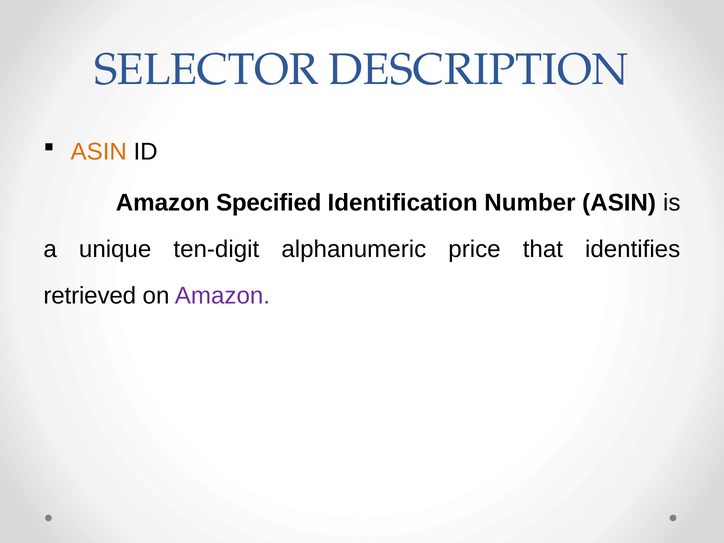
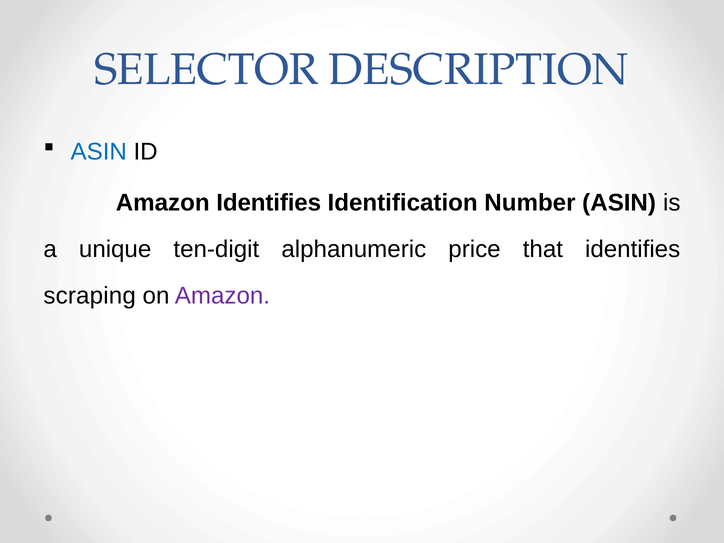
ASIN at (99, 152) colour: orange -> blue
Amazon Specified: Specified -> Identifies
retrieved: retrieved -> scraping
